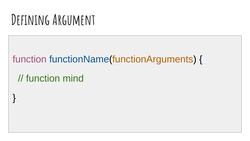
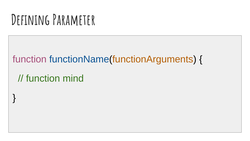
Argument: Argument -> Parameter
